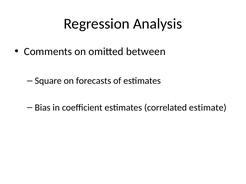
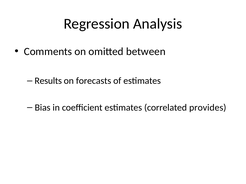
Square: Square -> Results
estimate: estimate -> provides
